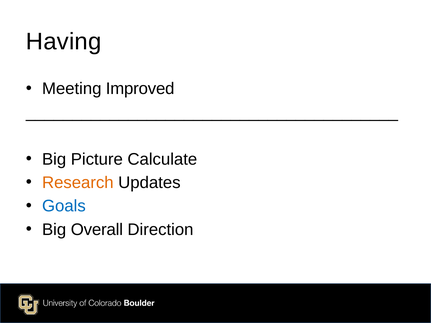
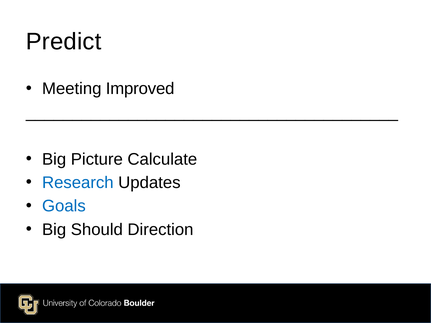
Having: Having -> Predict
Research colour: orange -> blue
Overall: Overall -> Should
